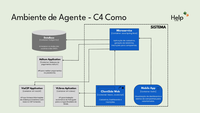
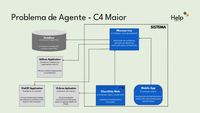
Ambiente: Ambiente -> Problema
Como: Como -> Maior
